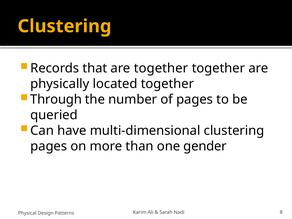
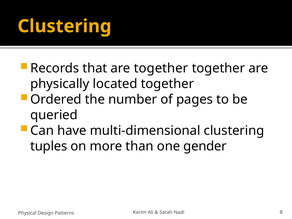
Through: Through -> Ordered
pages at (49, 146): pages -> tuples
